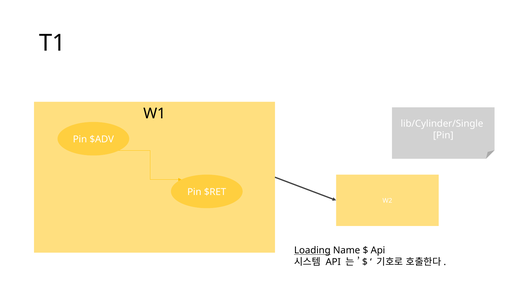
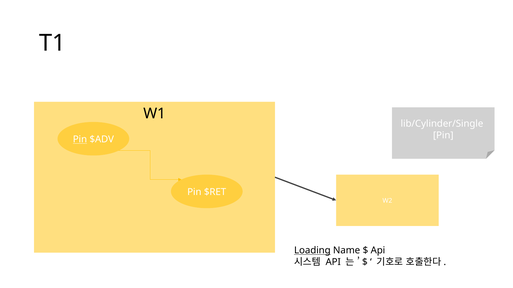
Pin at (80, 140) underline: none -> present
